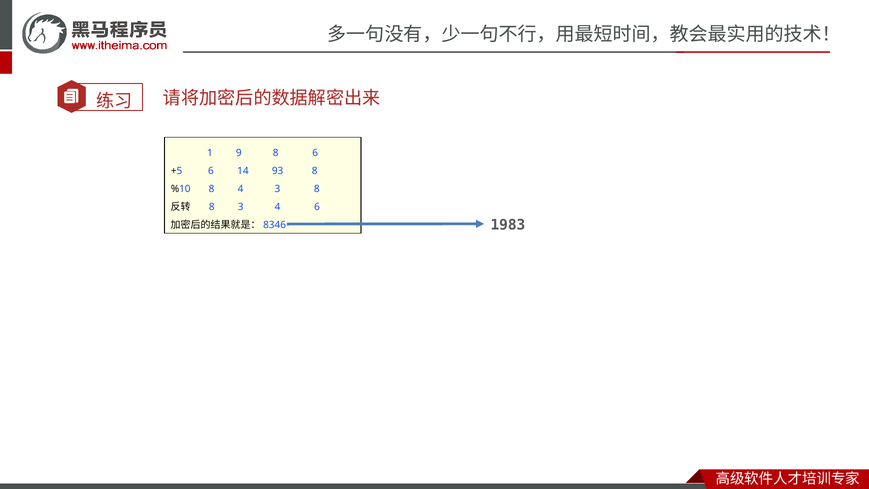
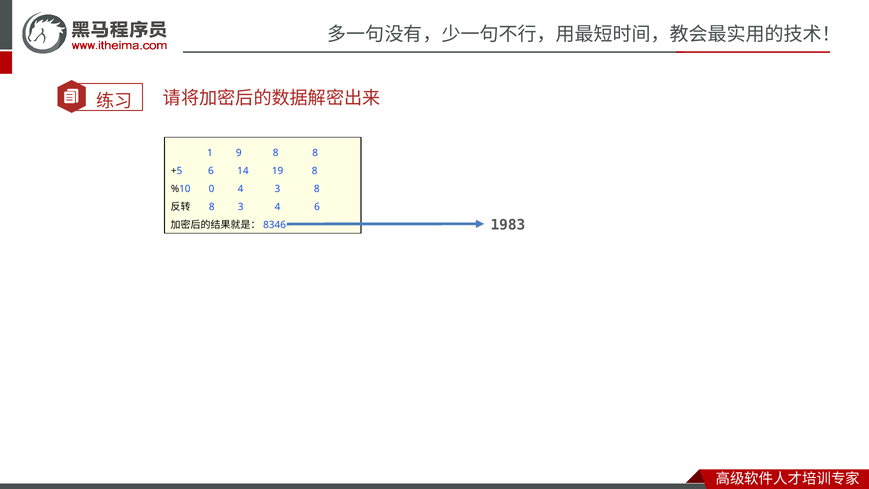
8 6: 6 -> 8
93: 93 -> 19
%10 8: 8 -> 0
